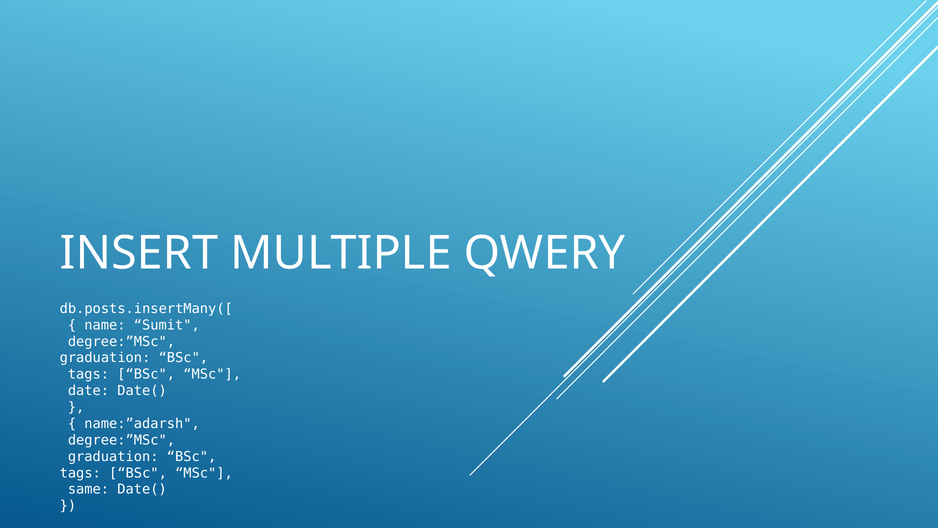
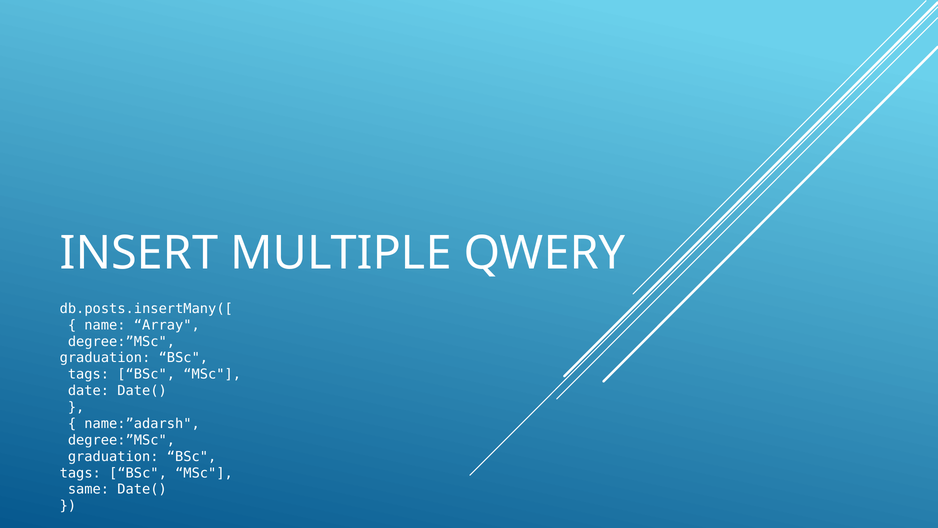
Sumit: Sumit -> Array
